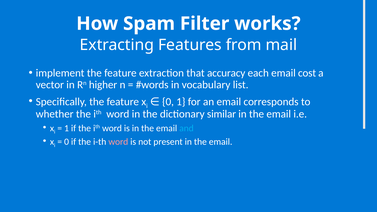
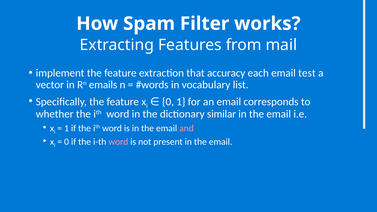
cost: cost -> test
higher: higher -> emails
and colour: light blue -> pink
